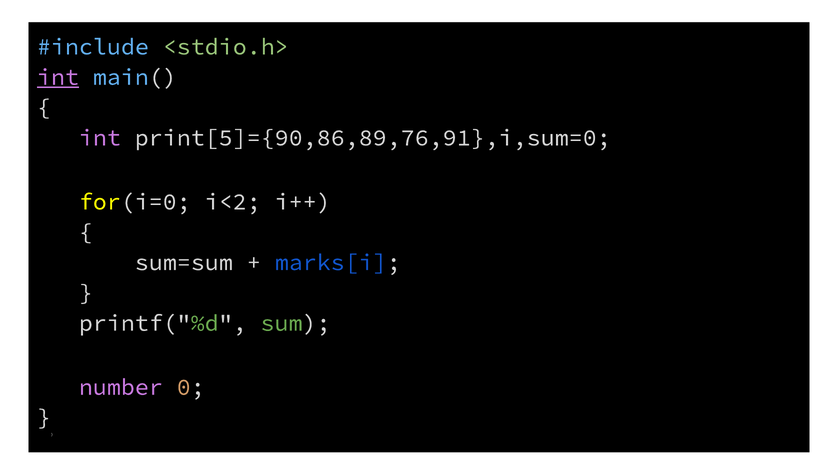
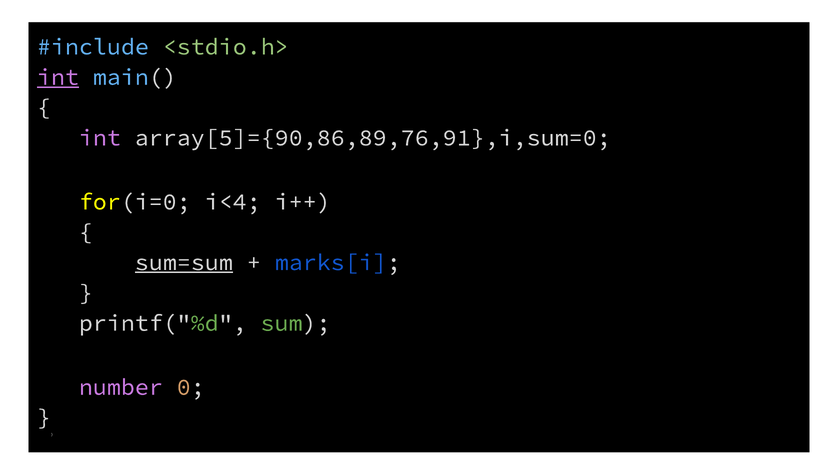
print[5]={90,86,89,76,91},i,sum=0: print[5]={90,86,89,76,91},i,sum=0 -> array[5]={90,86,89,76,91},i,sum=0
i<2: i<2 -> i<4
sum=sum underline: none -> present
